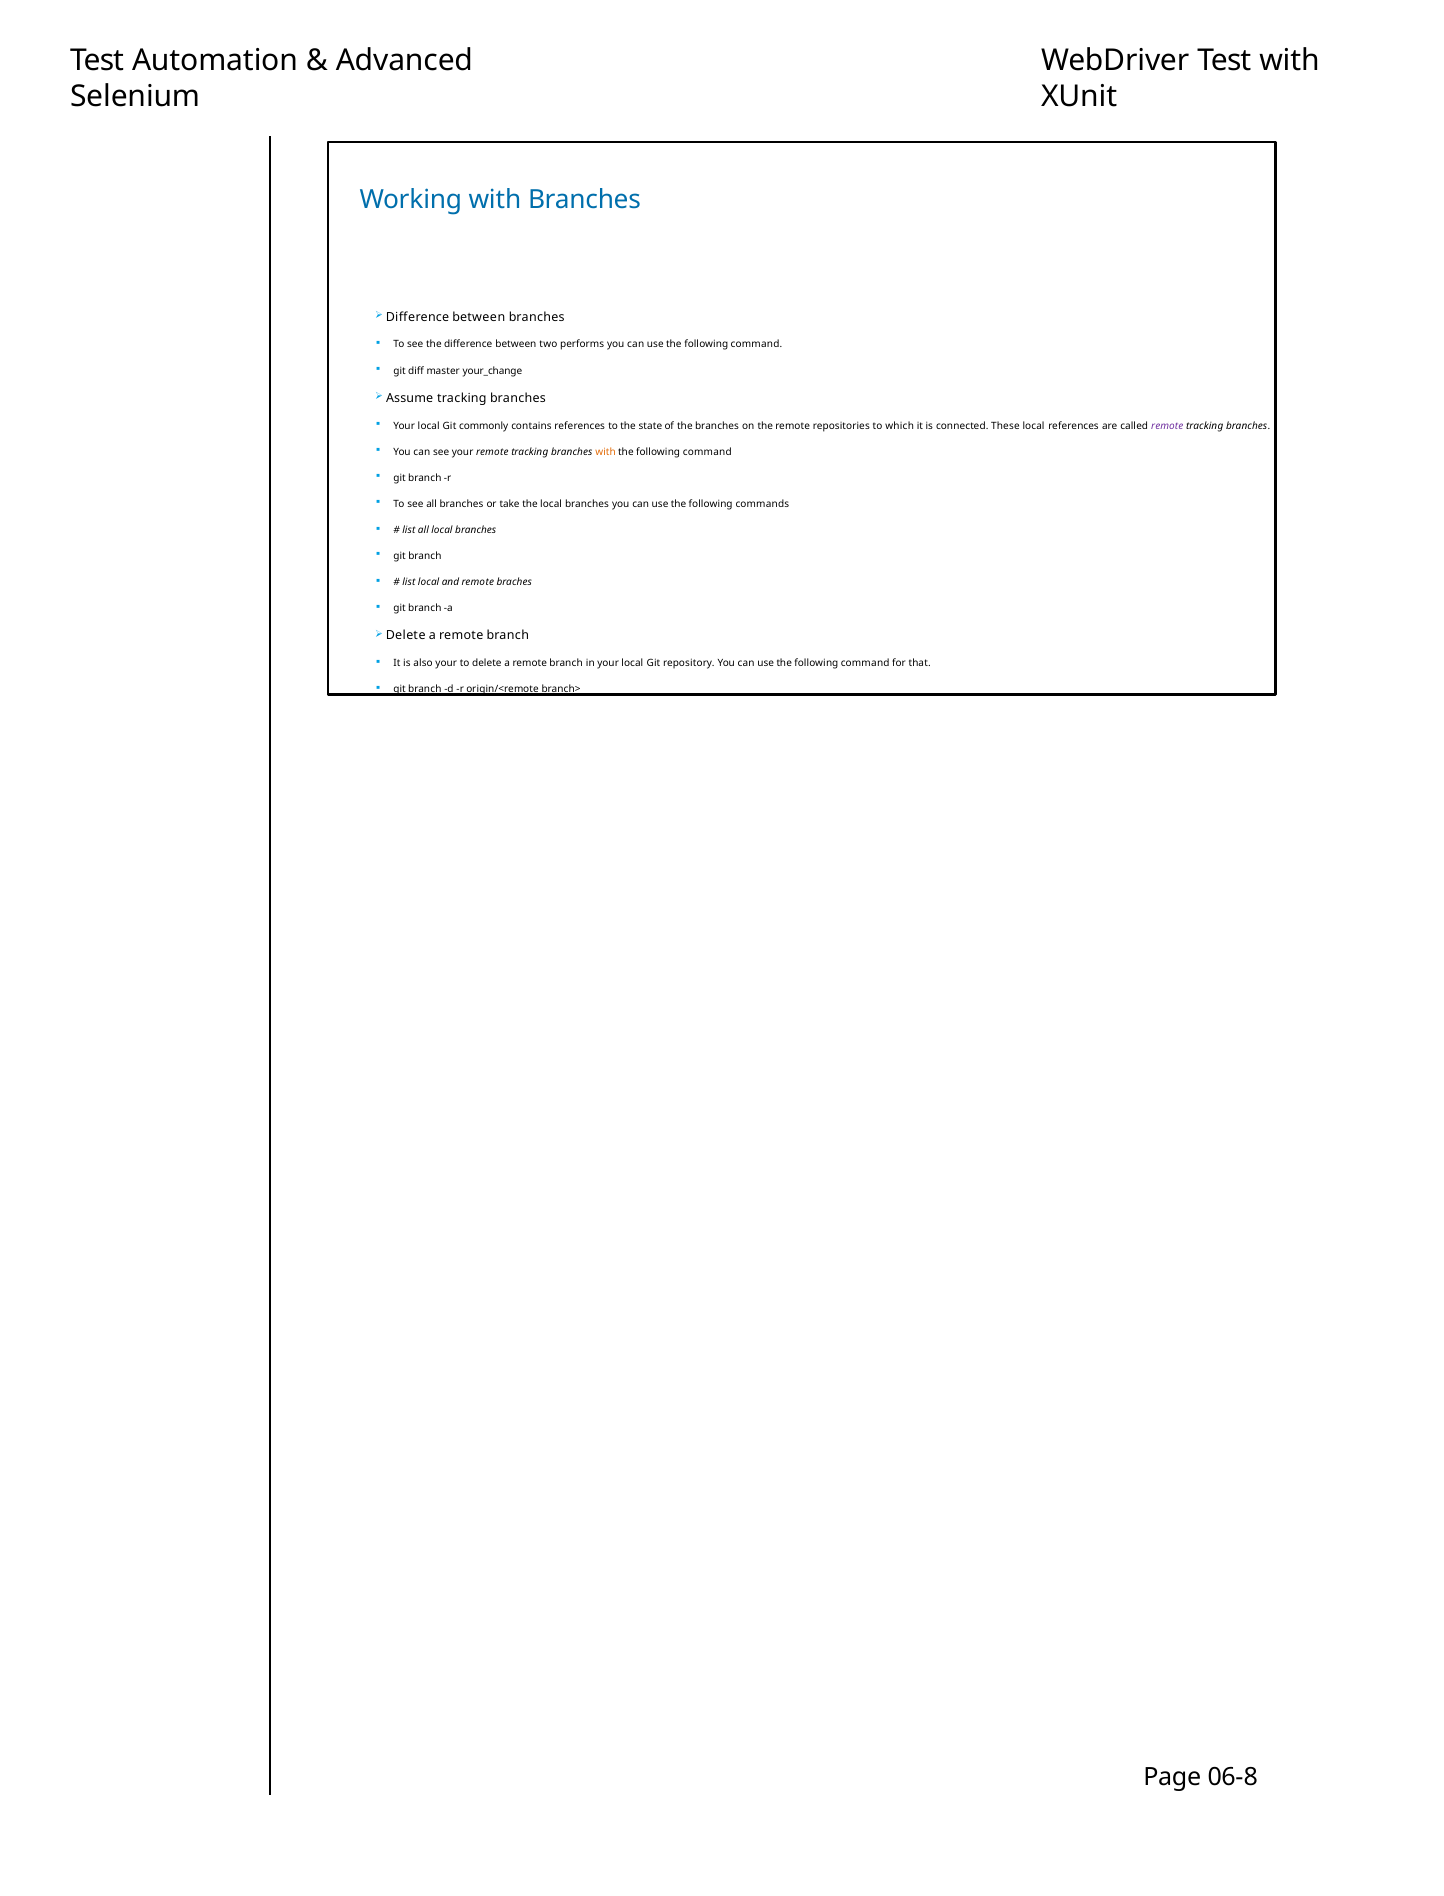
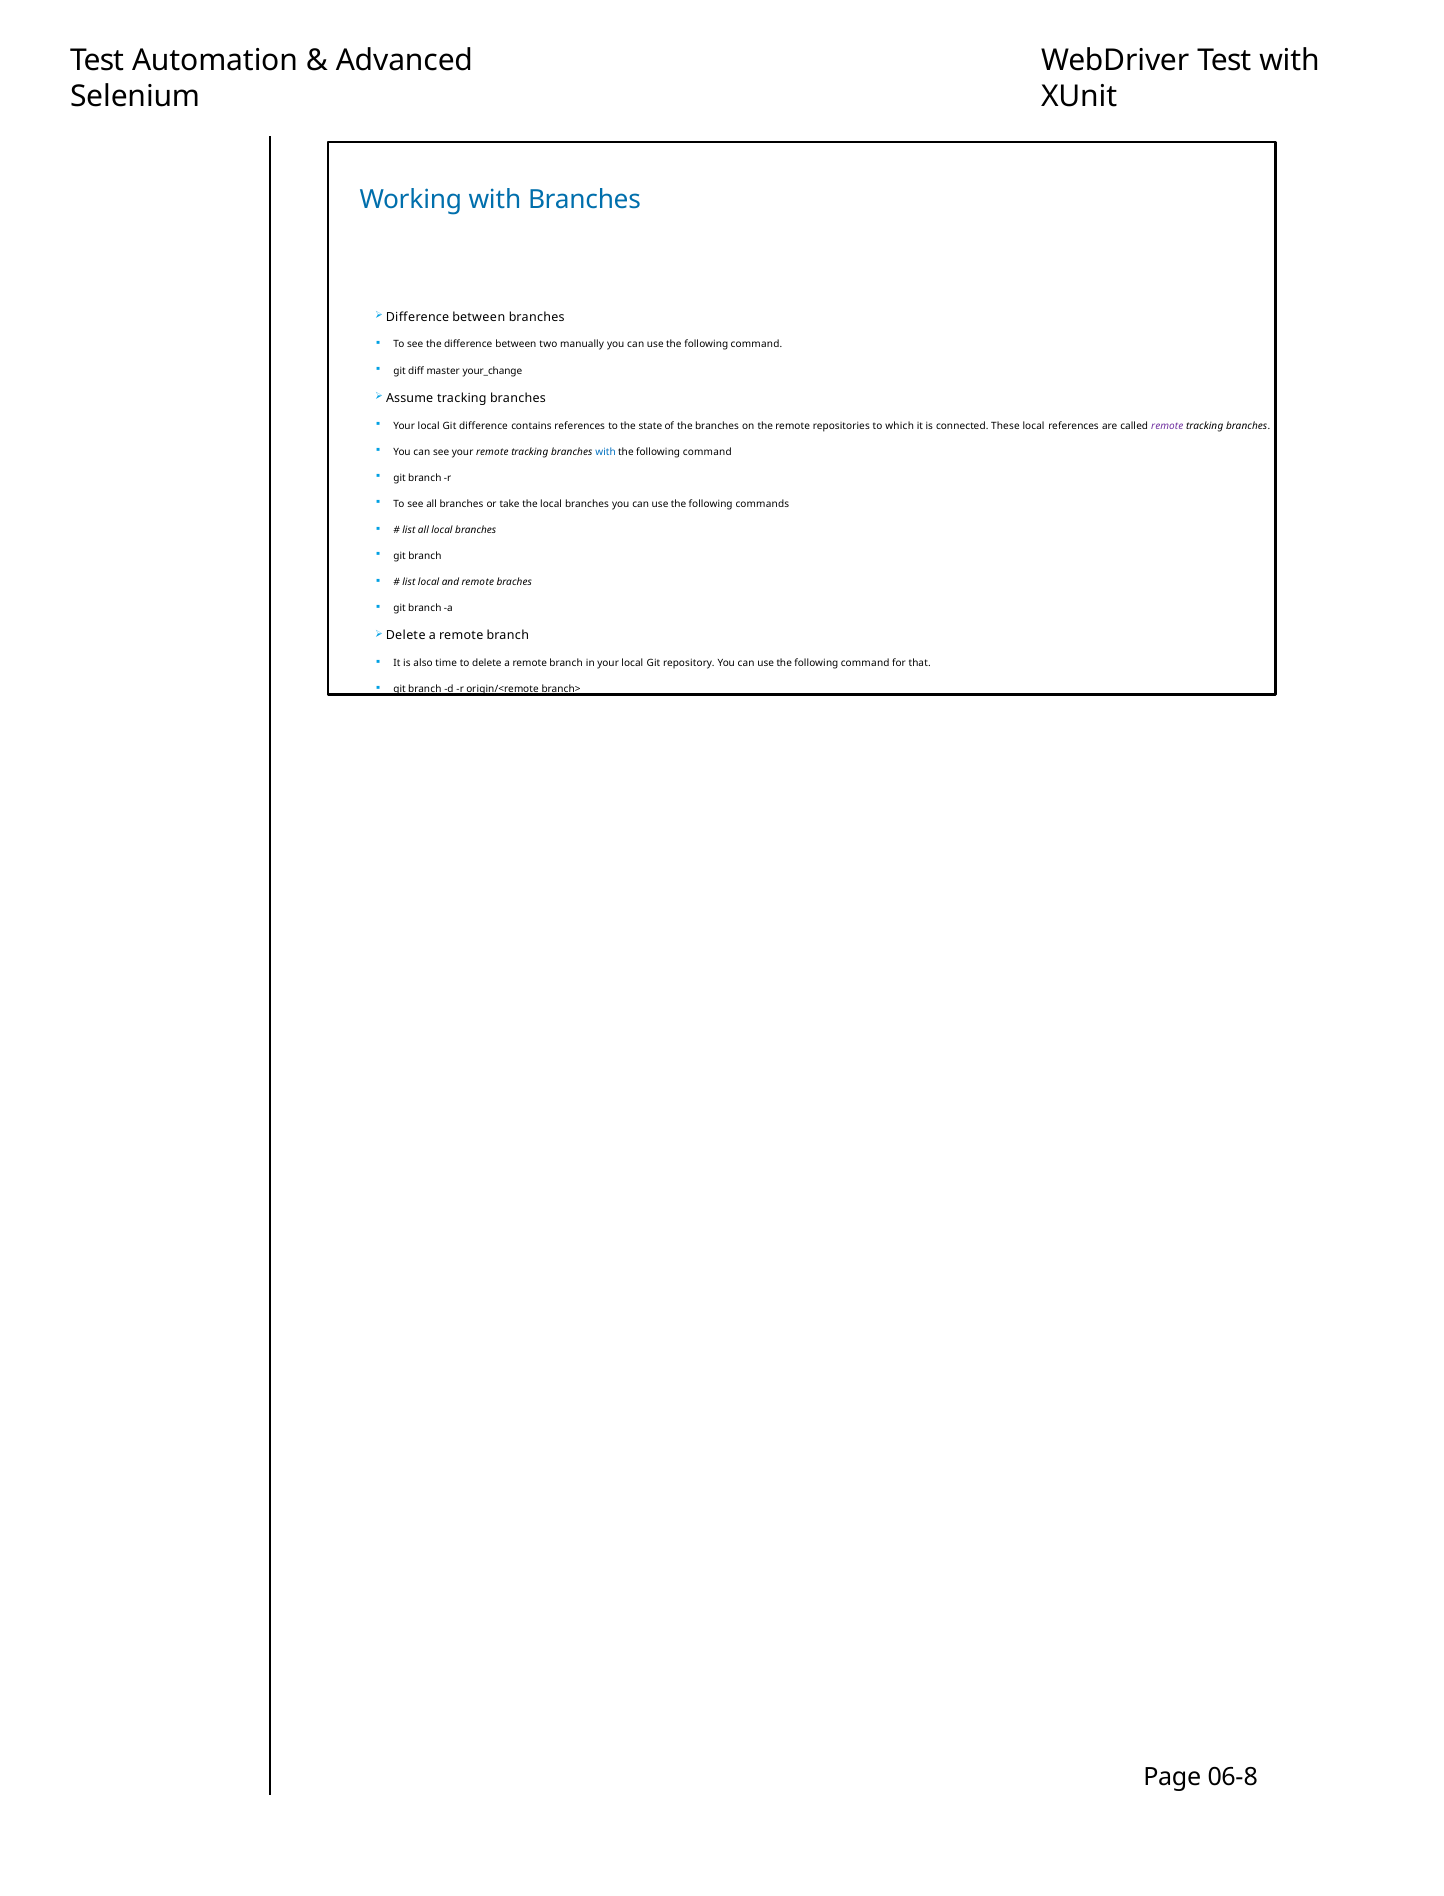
performs: performs -> manually
Git commonly: commonly -> difference
with at (606, 452) colour: orange -> blue
also your: your -> time
